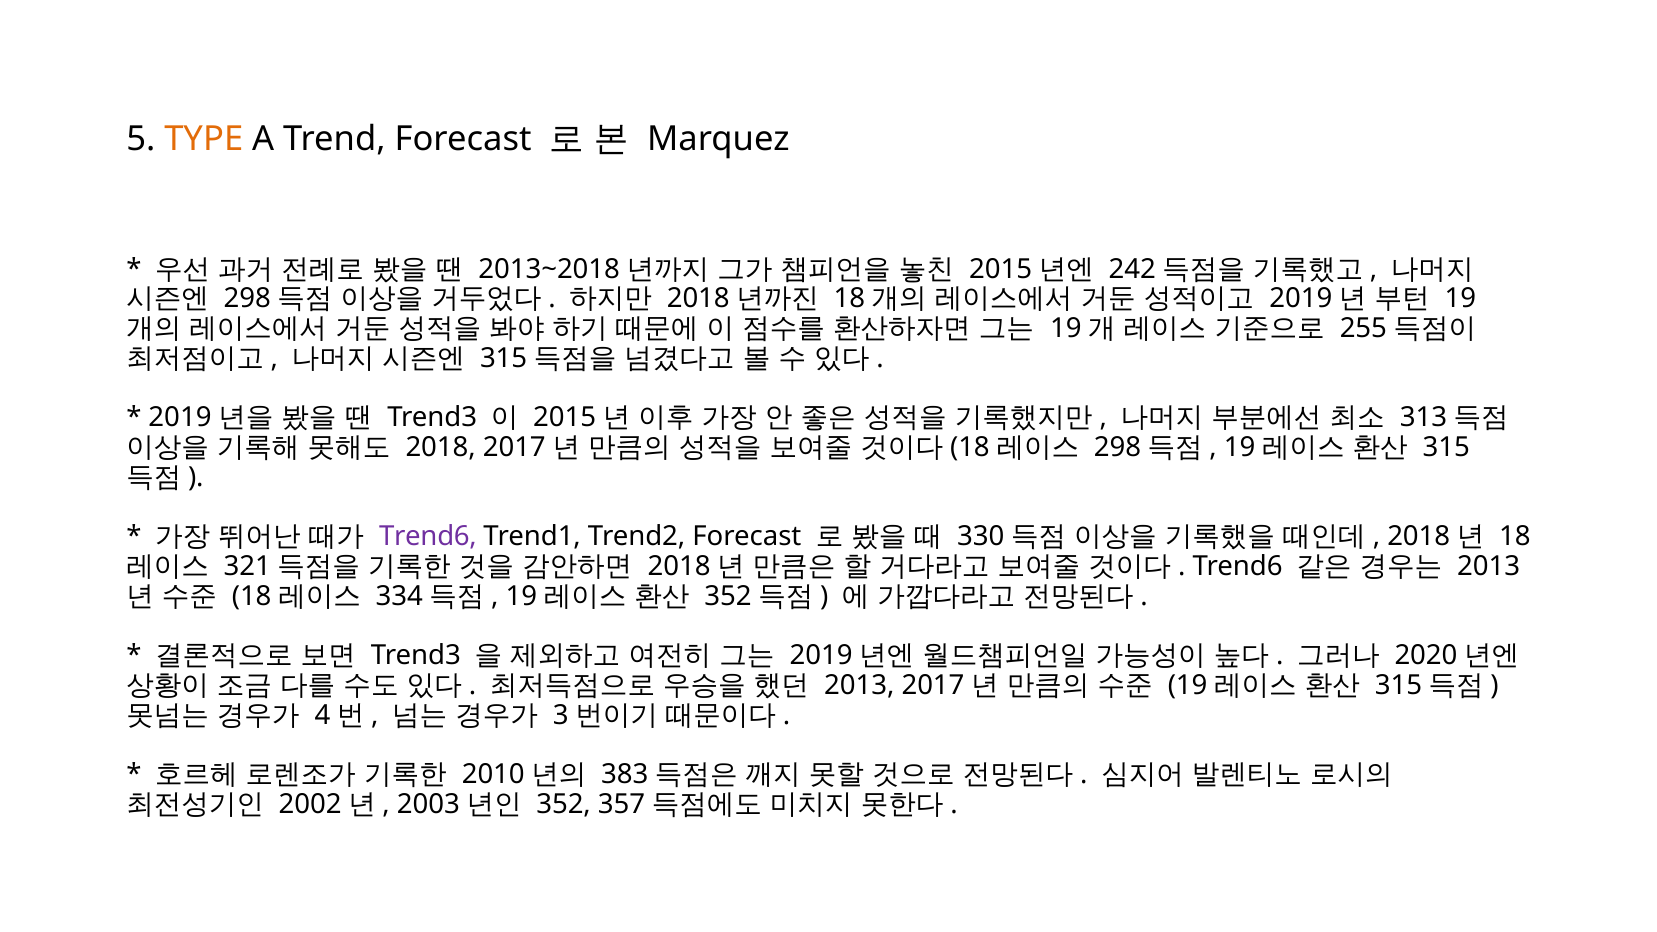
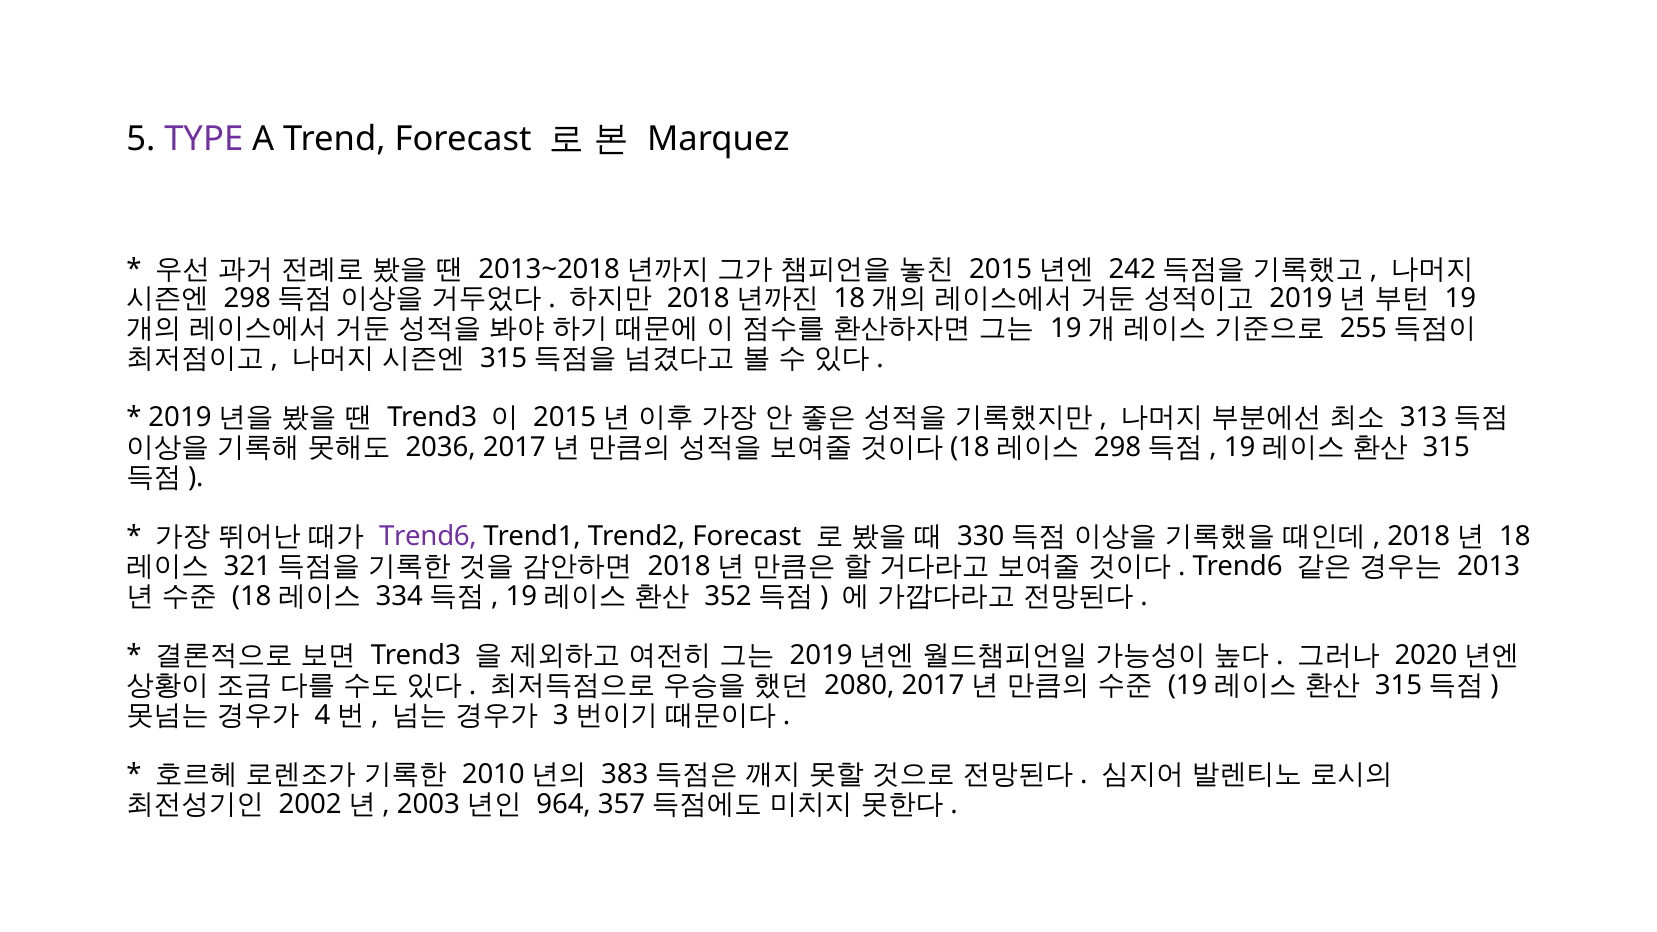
TYPE colour: orange -> purple
2018: 2018 -> 2036
2013 at (859, 686): 2013 -> 2080
352: 352 -> 964
